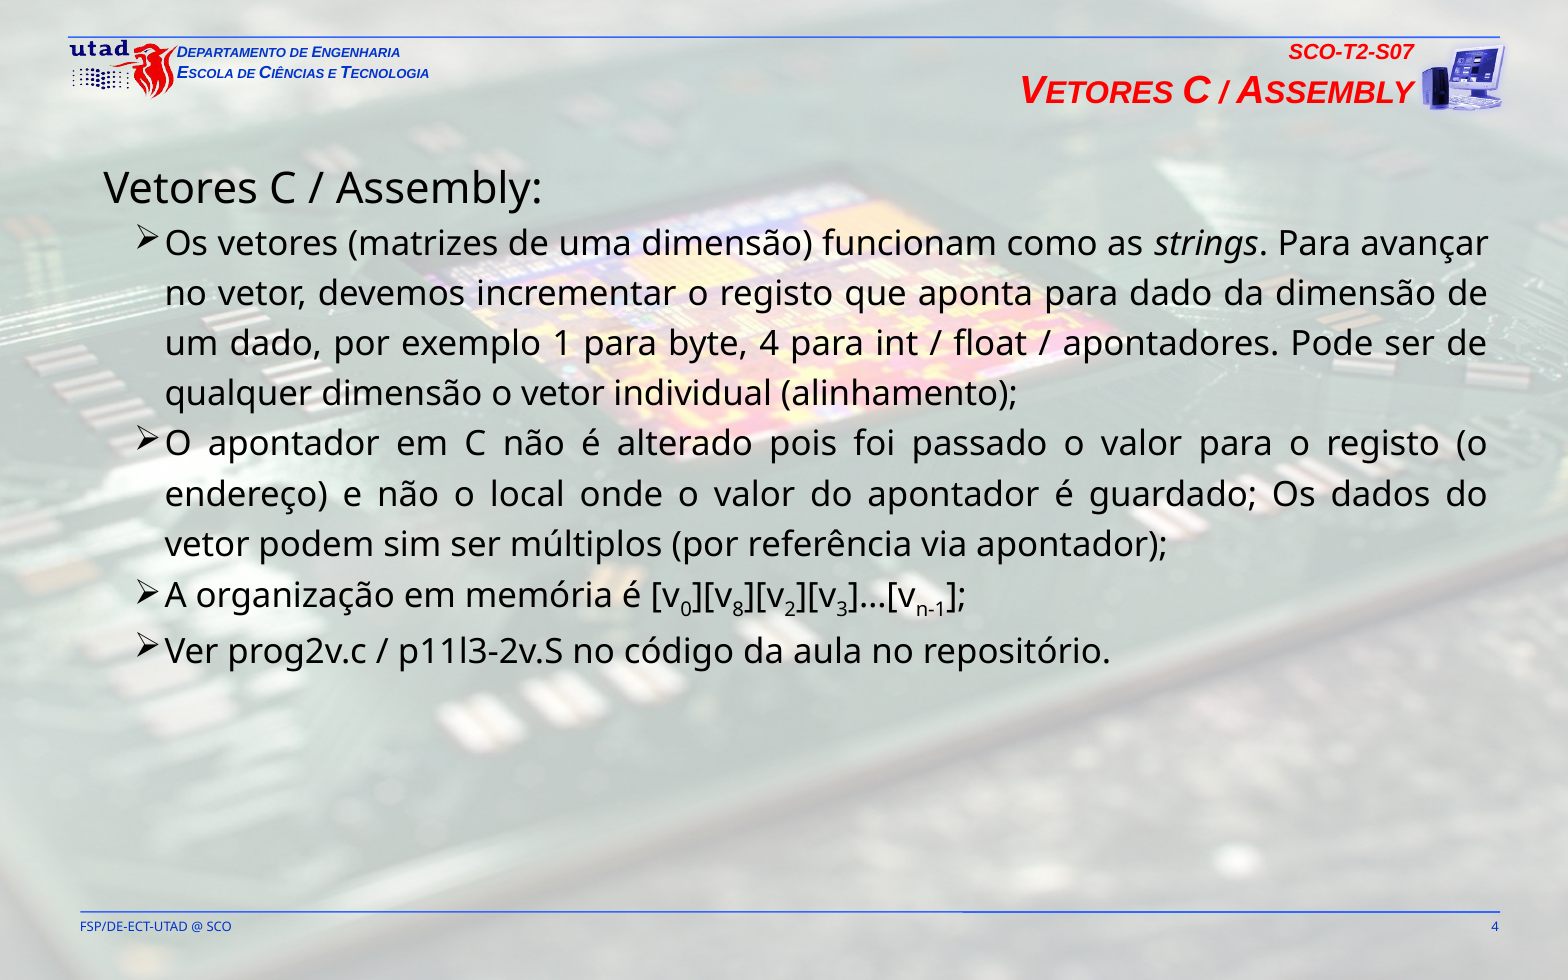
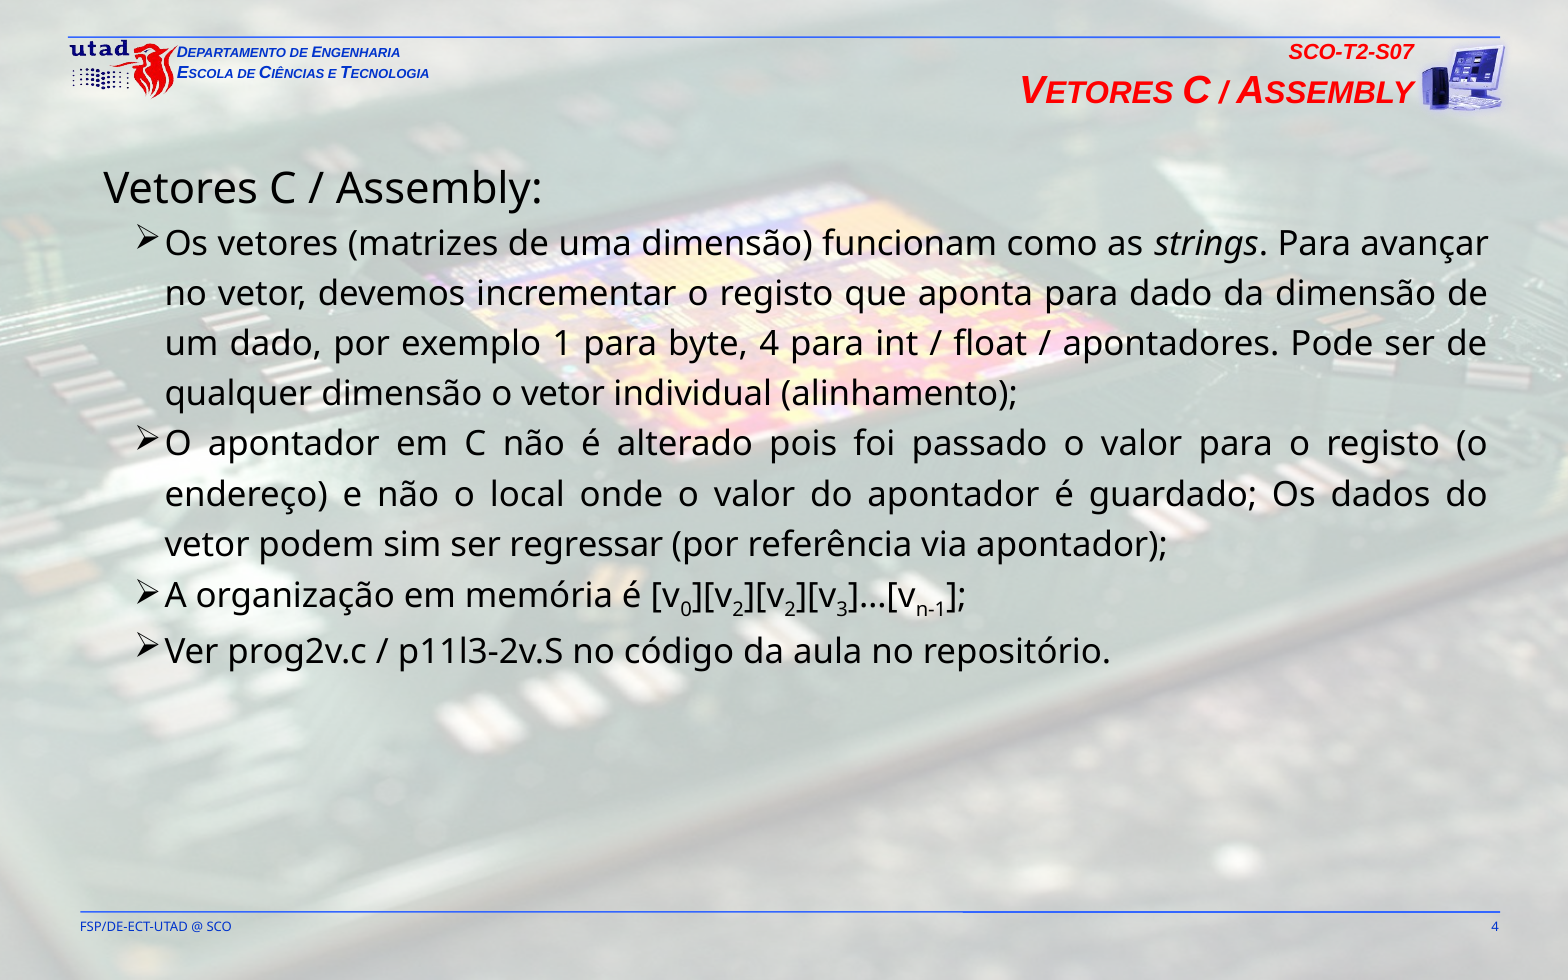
múltiplos: múltiplos -> regressar
8 at (738, 610): 8 -> 2
